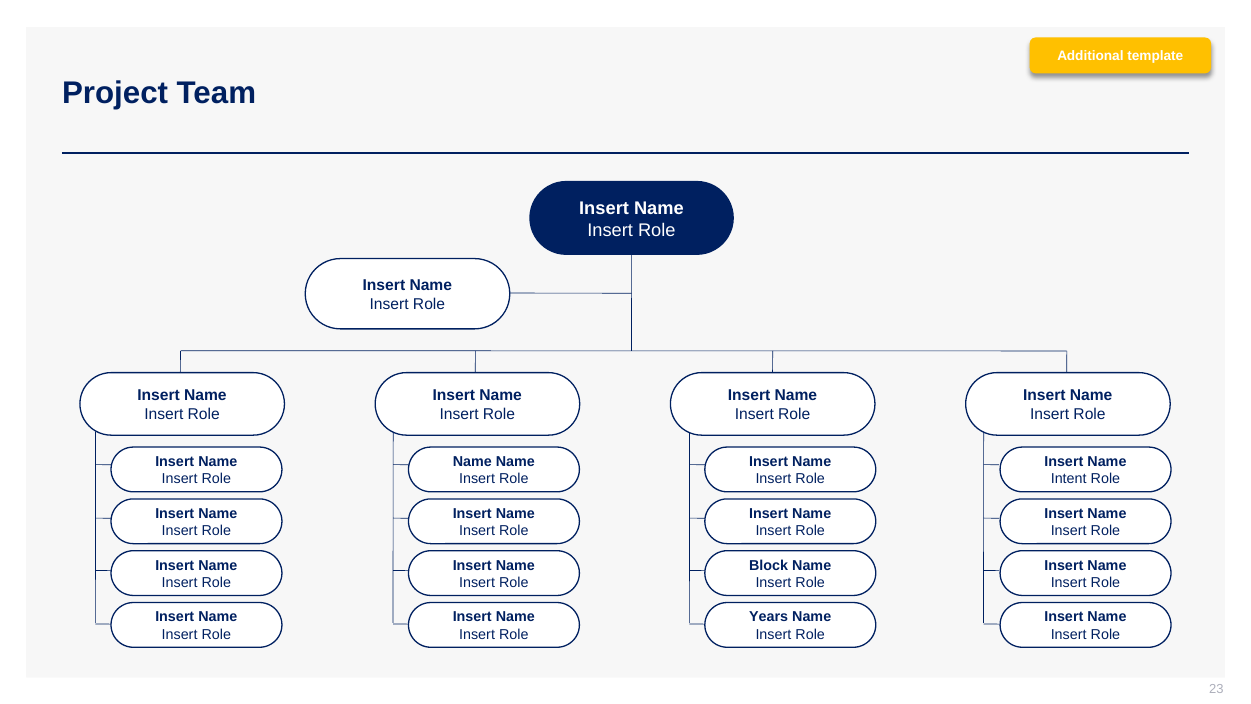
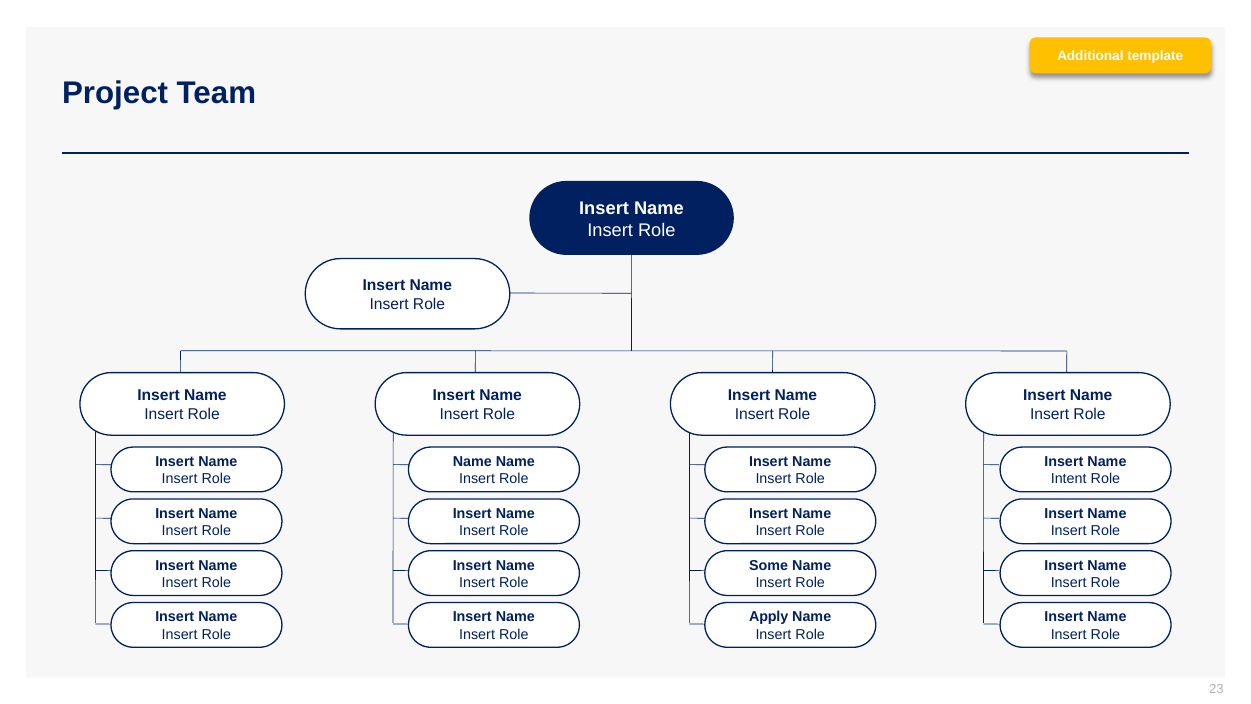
Block: Block -> Some
Years: Years -> Apply
